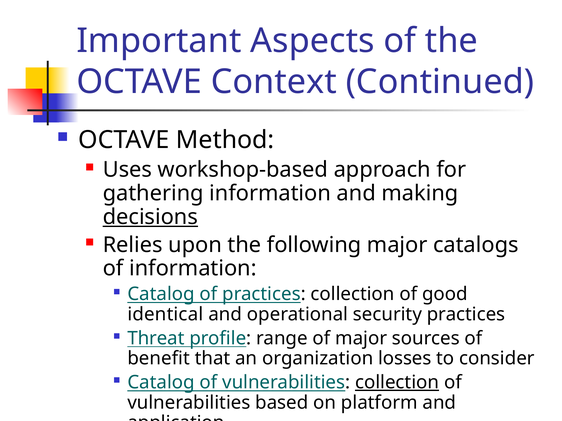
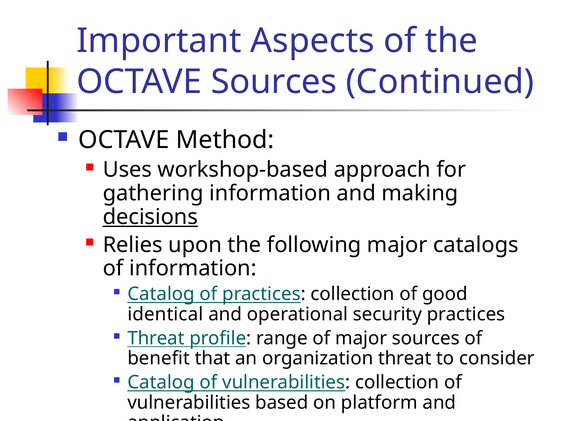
OCTAVE Context: Context -> Sources
organization losses: losses -> threat
collection at (397, 383) underline: present -> none
